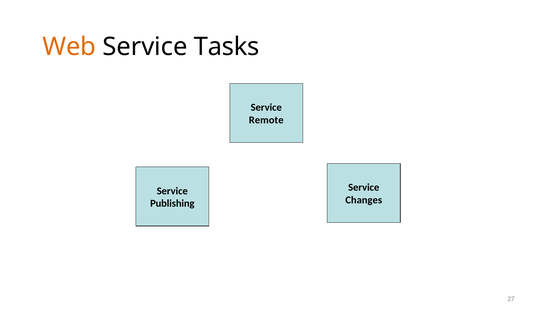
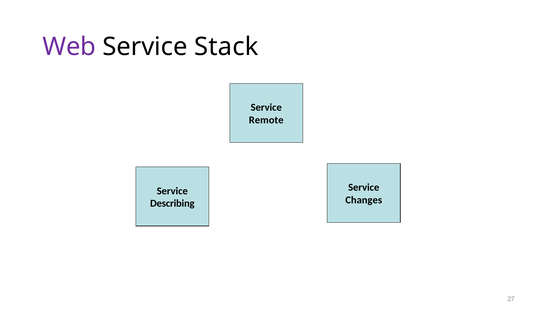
Web colour: orange -> purple
Tasks: Tasks -> Stack
Publishing: Publishing -> Describing
